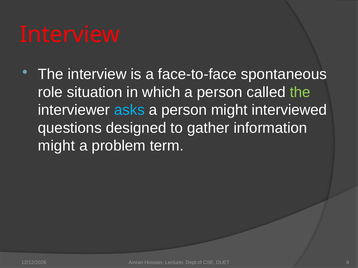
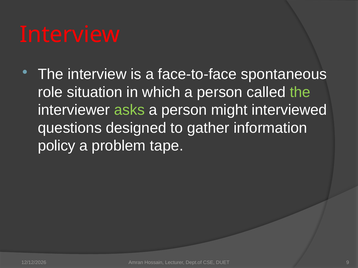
asks colour: light blue -> light green
might at (56, 146): might -> policy
term: term -> tape
